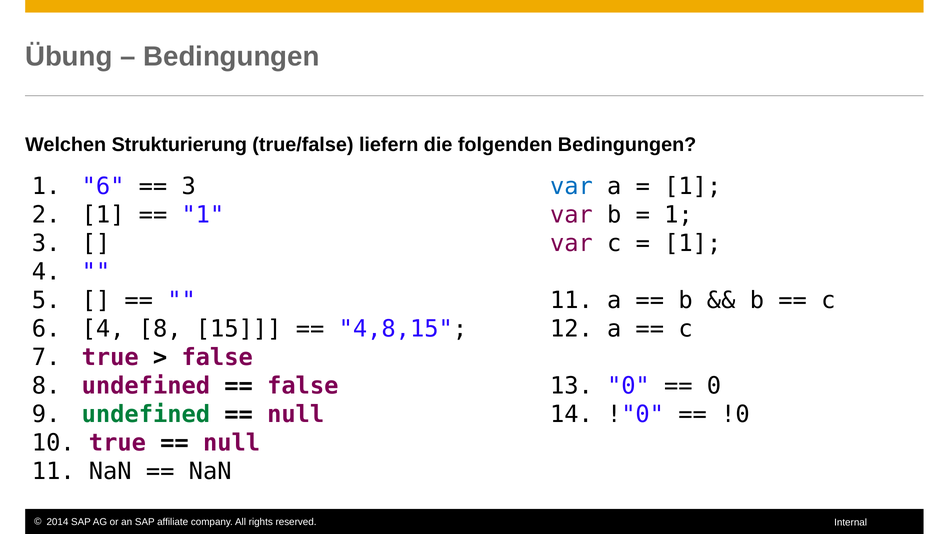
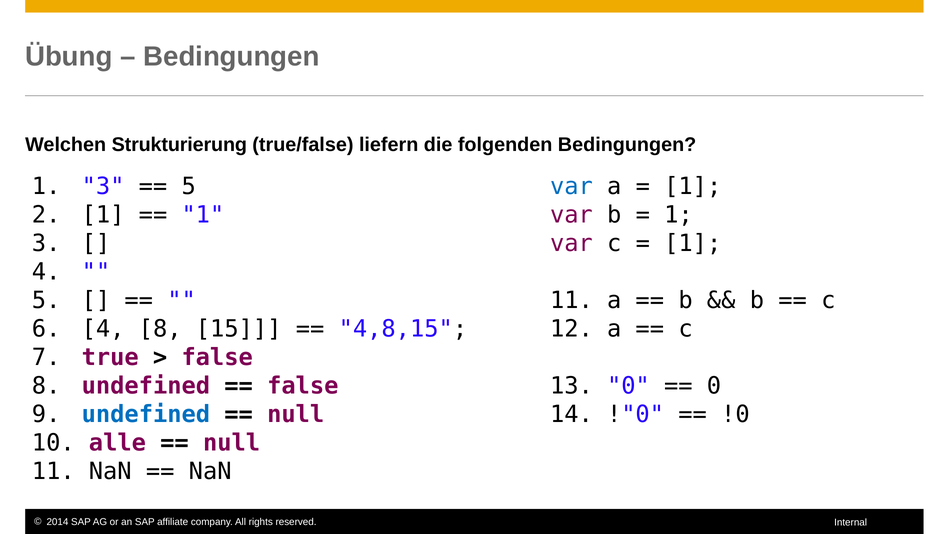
6 at (103, 187): 6 -> 3
3 at (189, 187): 3 -> 5
undefined at (146, 414) colour: green -> blue
true at (117, 443): true -> alle
